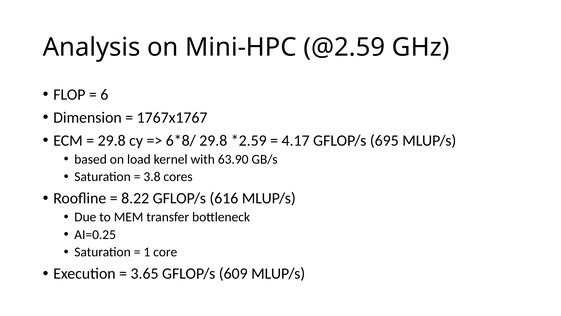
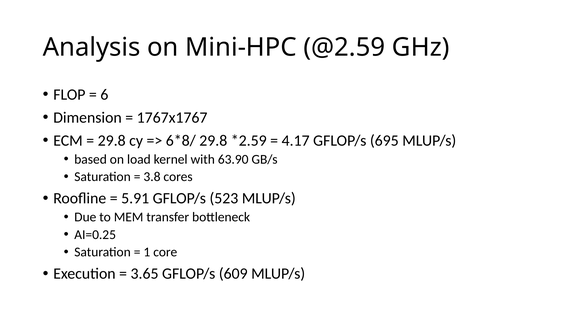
8.22: 8.22 -> 5.91
616: 616 -> 523
